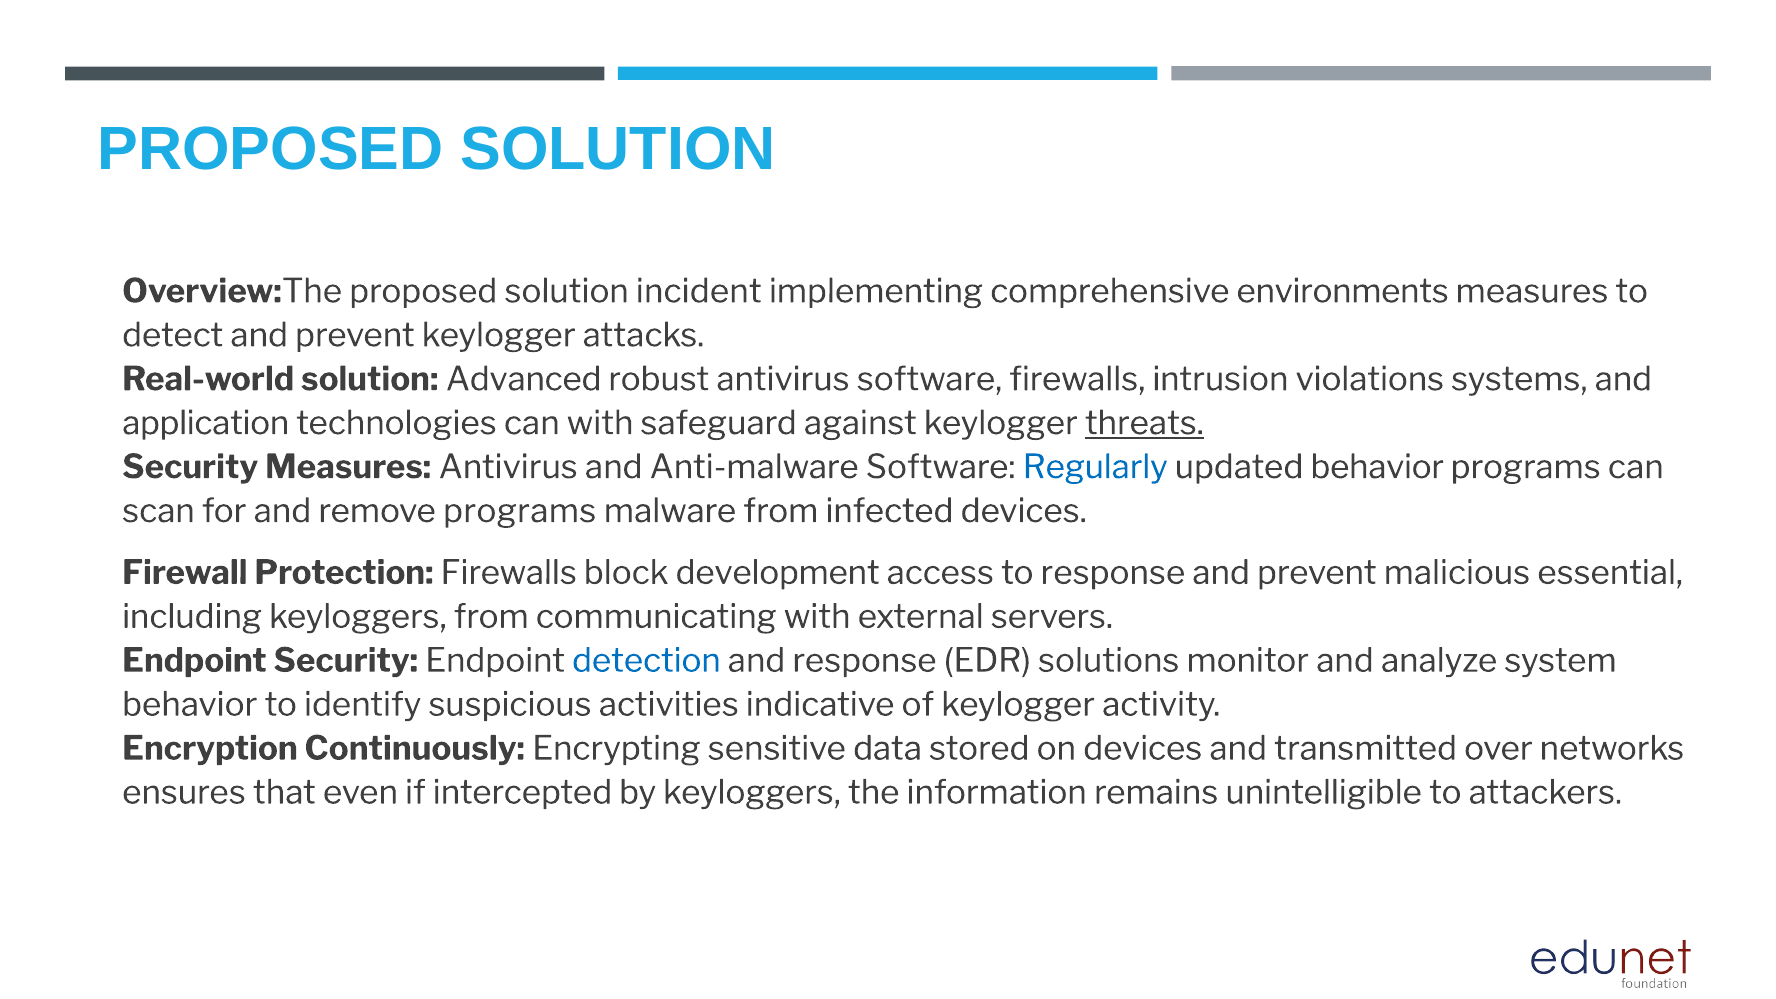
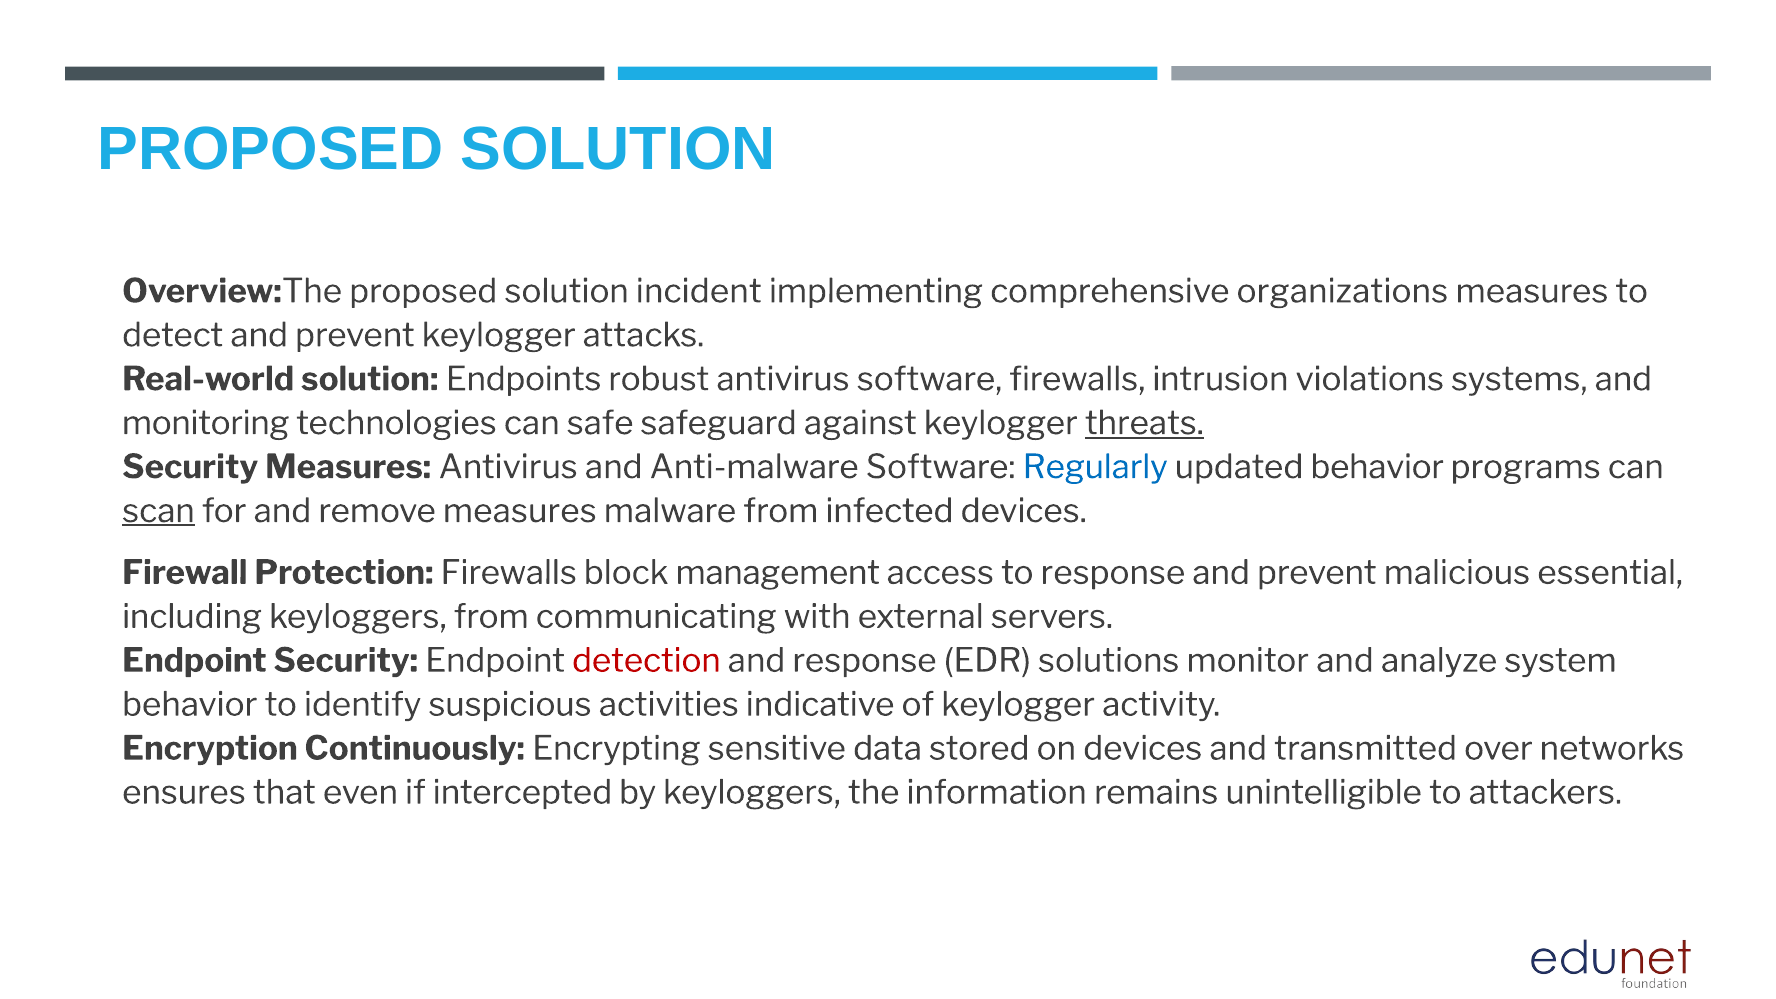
environments: environments -> organizations
Advanced: Advanced -> Endpoints
application: application -> monitoring
can with: with -> safe
scan underline: none -> present
remove programs: programs -> measures
development: development -> management
detection colour: blue -> red
